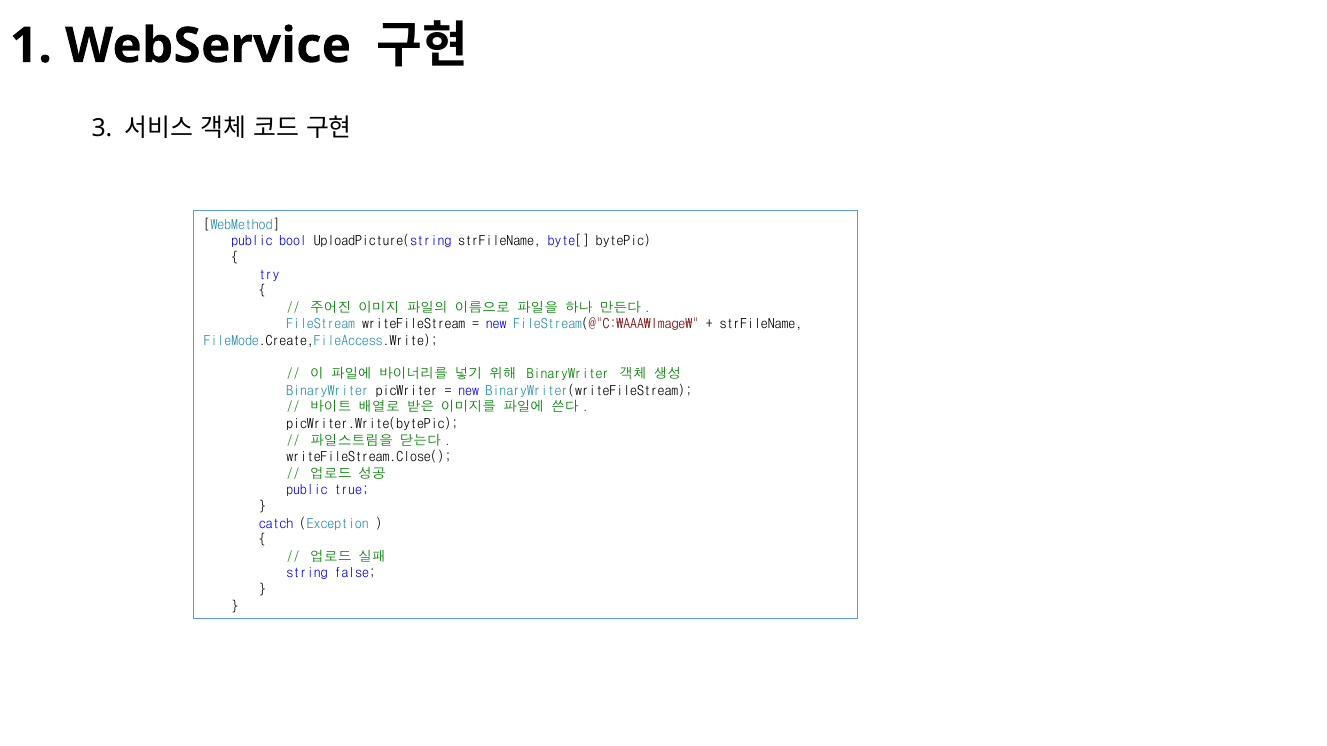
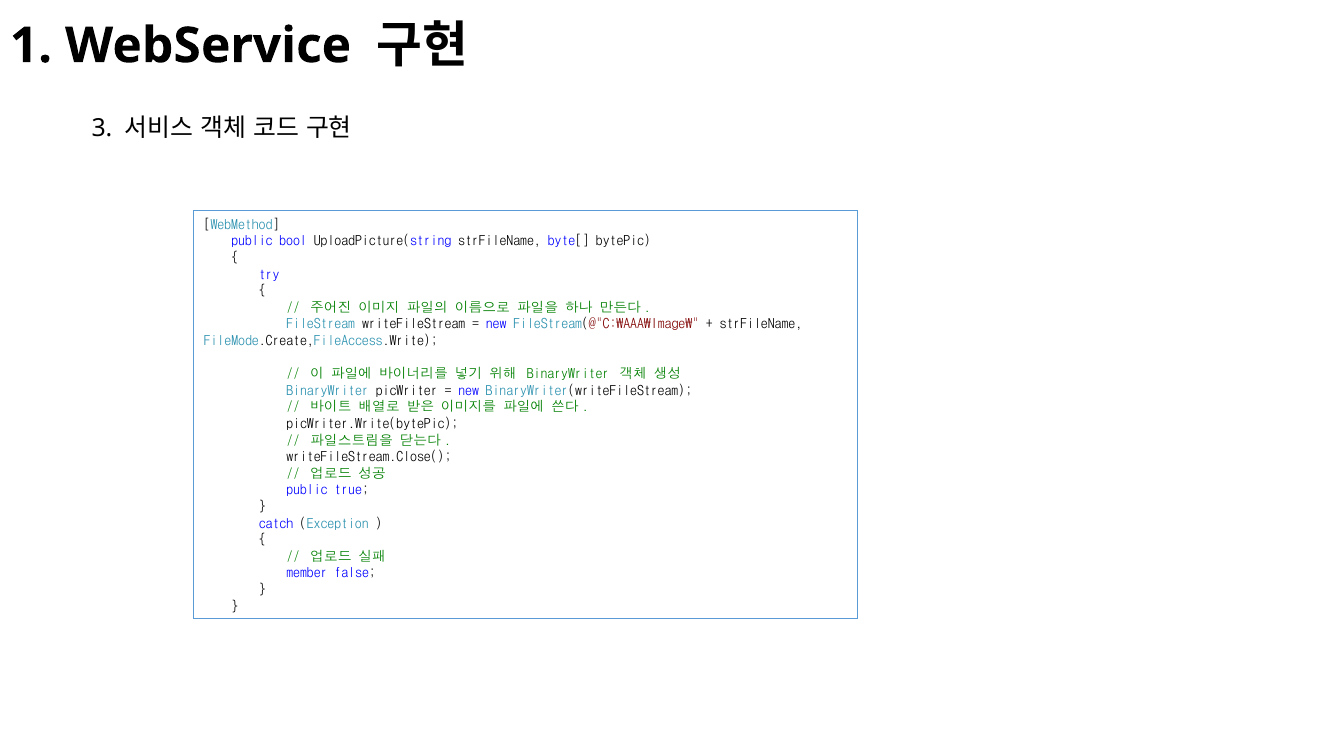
string: string -> member
